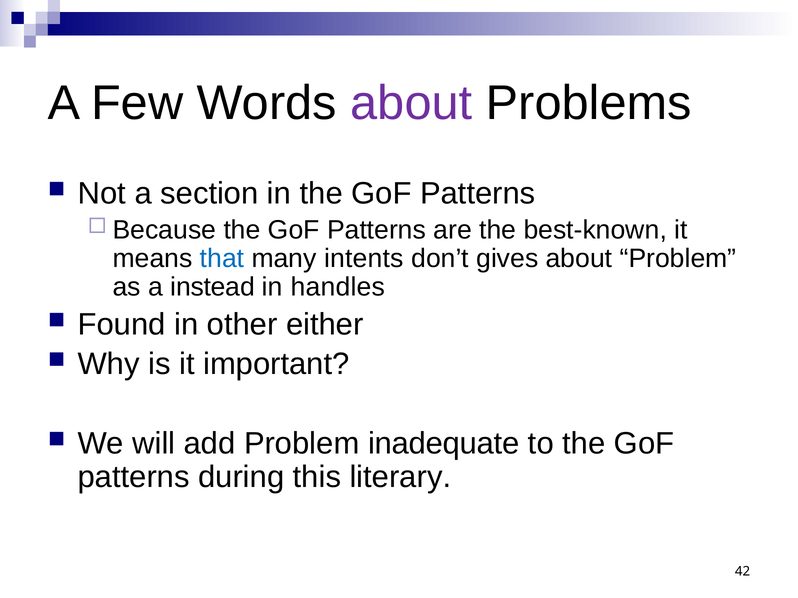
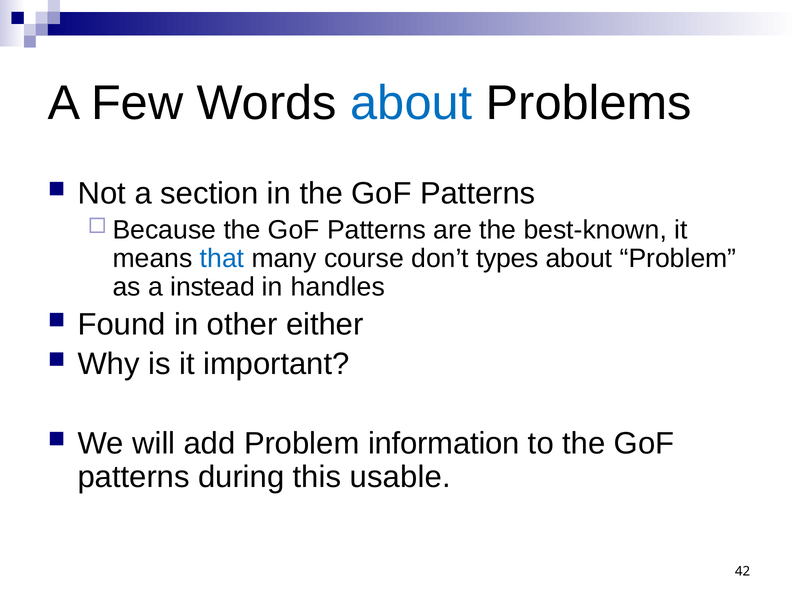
about at (411, 103) colour: purple -> blue
intents: intents -> course
gives: gives -> types
inadequate: inadequate -> information
literary: literary -> usable
